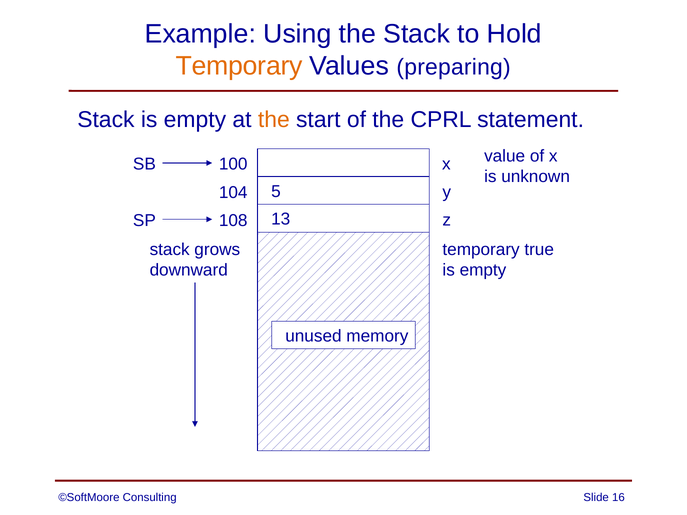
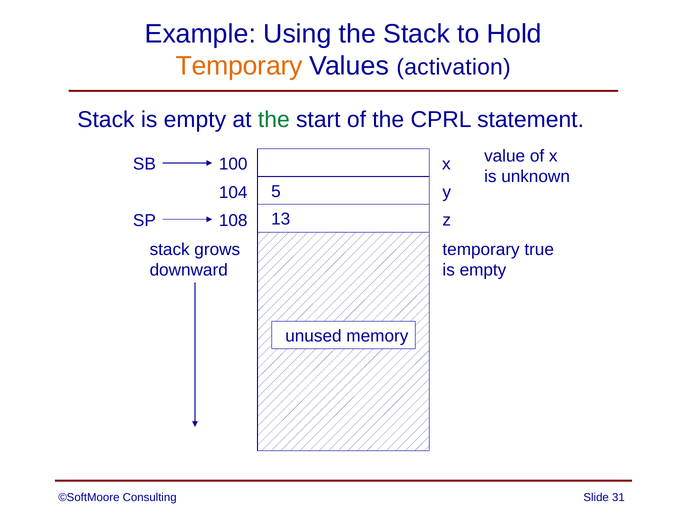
preparing: preparing -> activation
the at (274, 120) colour: orange -> green
16: 16 -> 31
